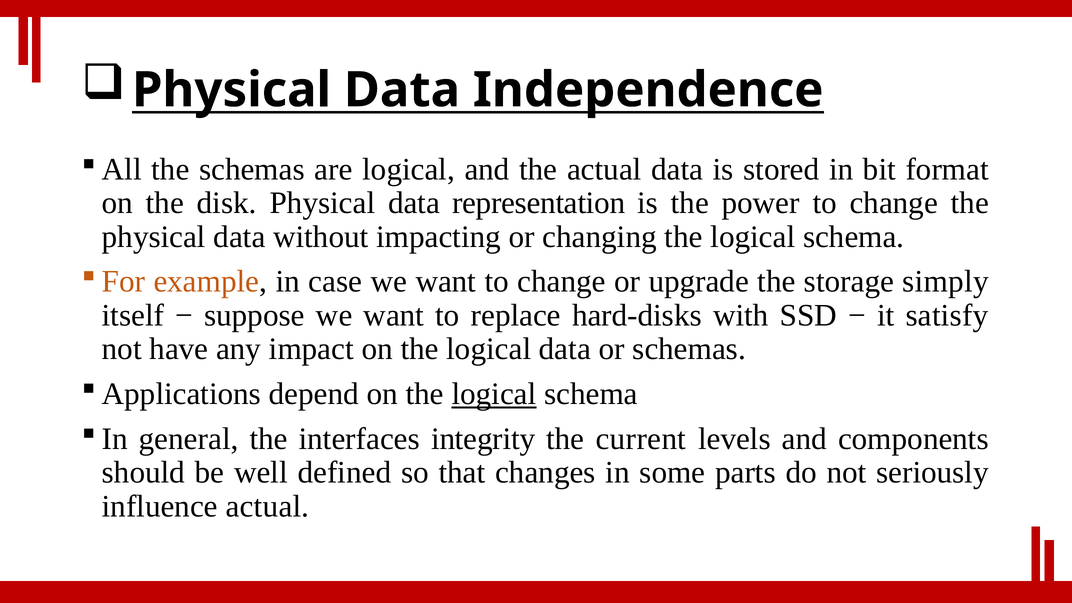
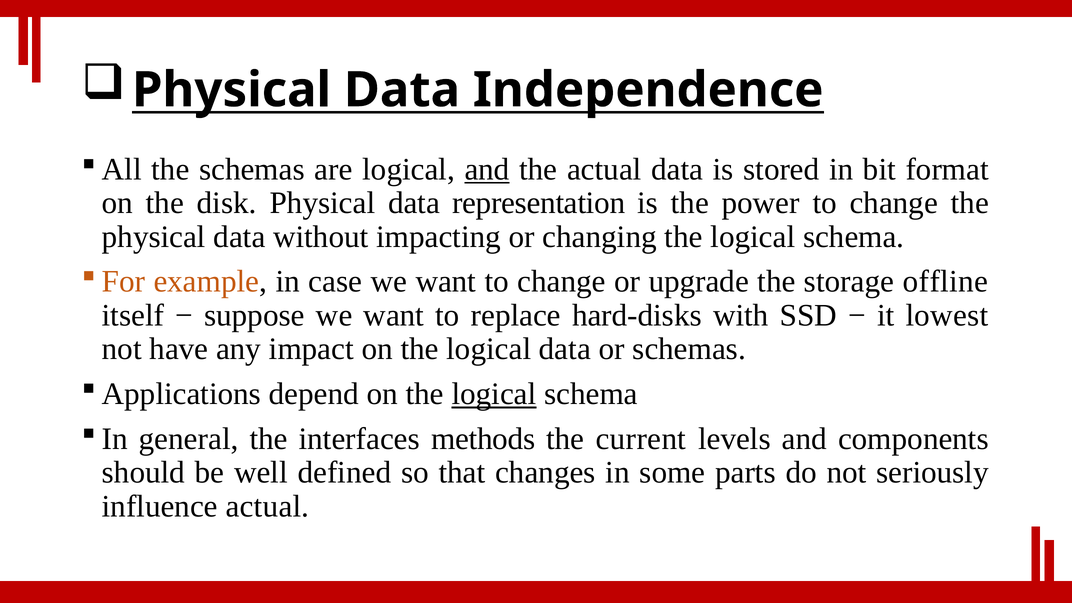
and at (487, 169) underline: none -> present
simply: simply -> offline
satisfy: satisfy -> lowest
integrity: integrity -> methods
